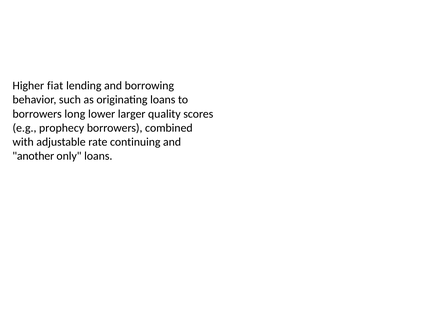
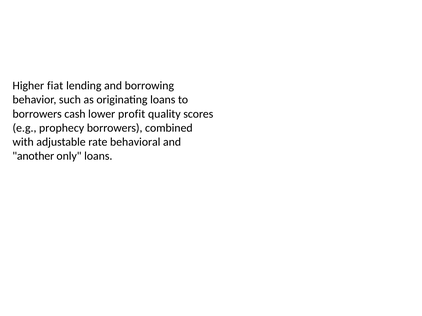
long: long -> cash
larger: larger -> profit
continuing: continuing -> behavioral
